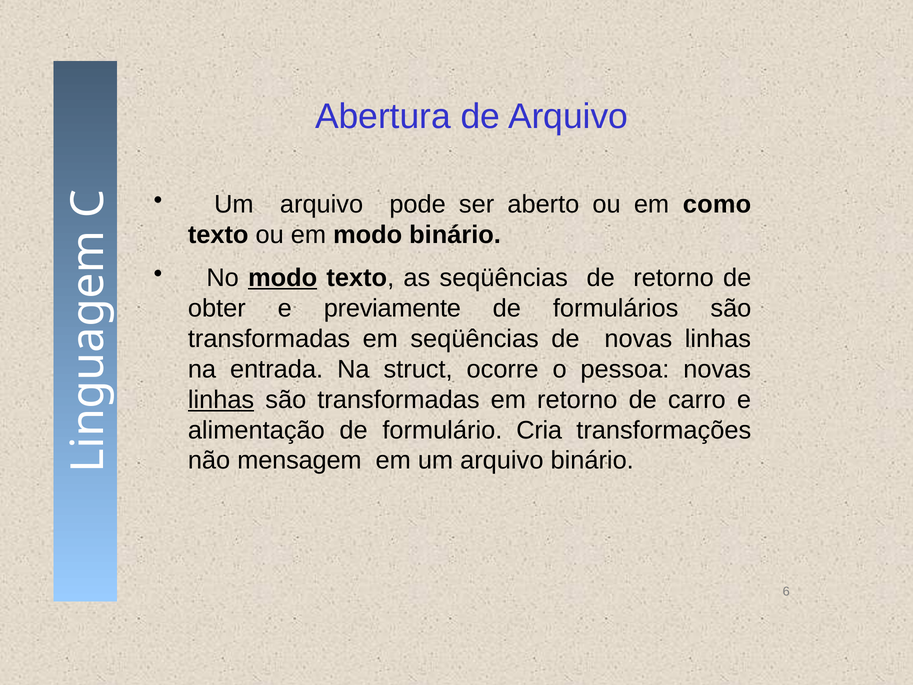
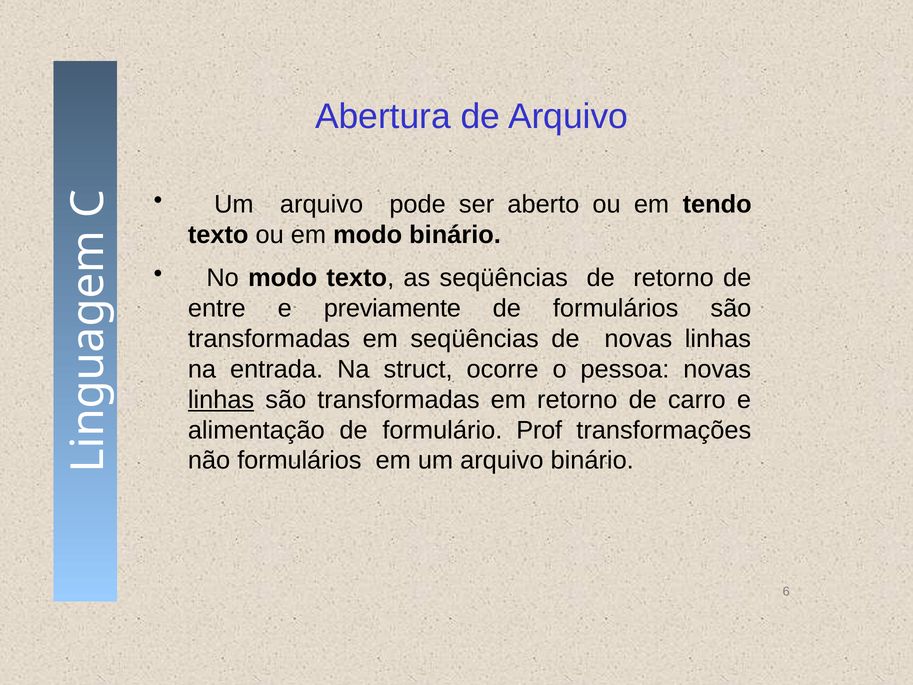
como: como -> tendo
modo at (283, 278) underline: present -> none
obter: obter -> entre
Cria: Cria -> Prof
não mensagem: mensagem -> formulários
